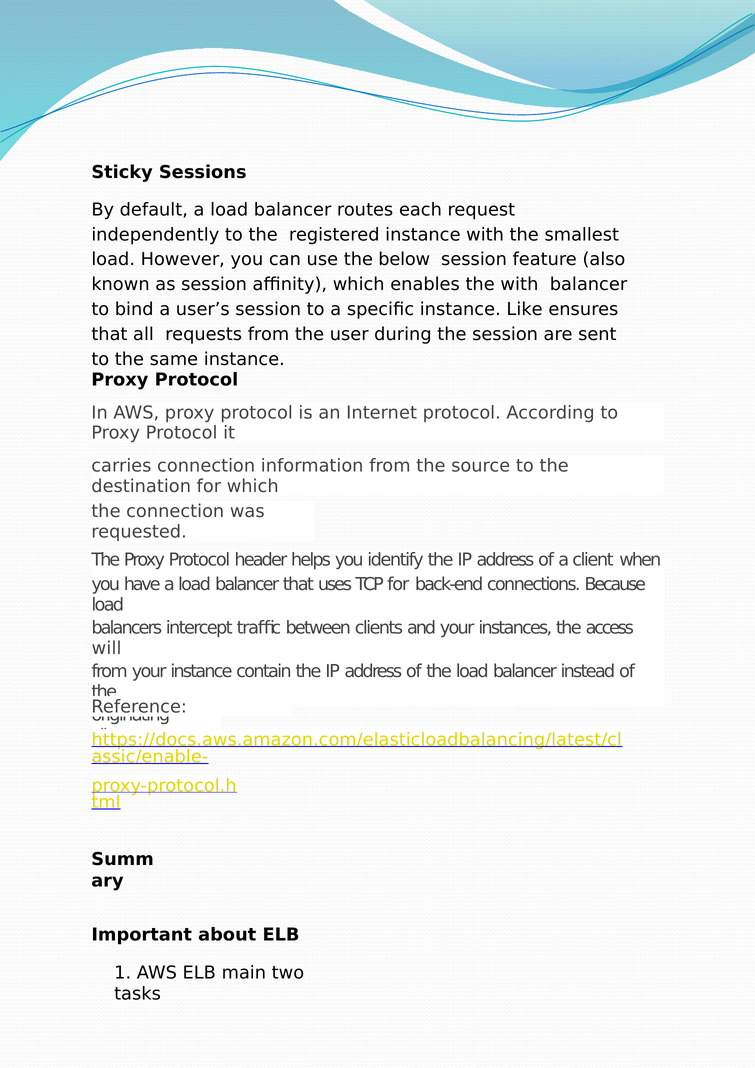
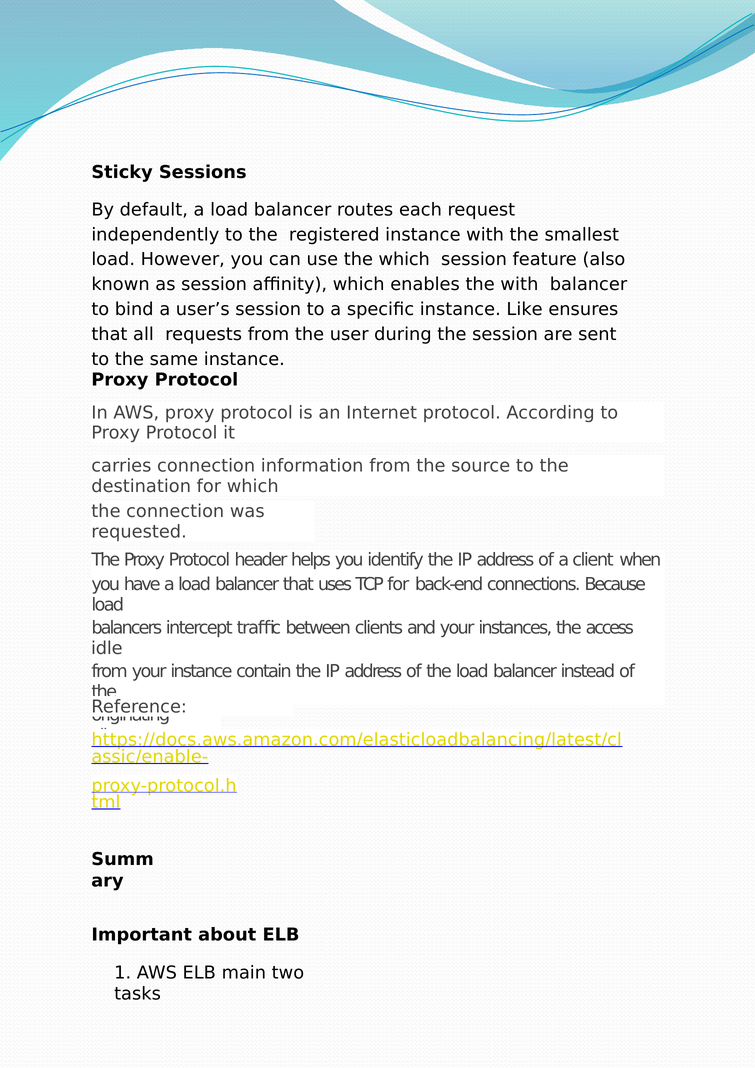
the below: below -> which
will: will -> idle
